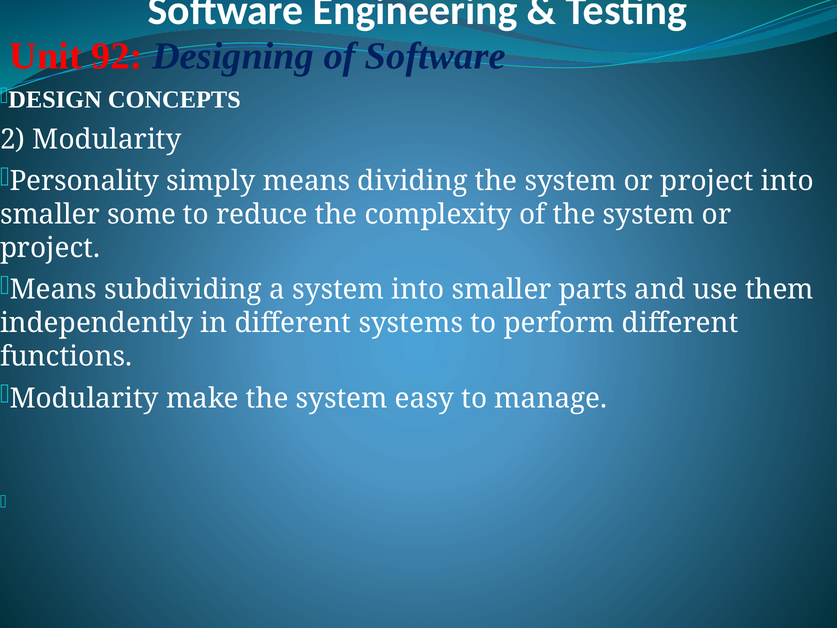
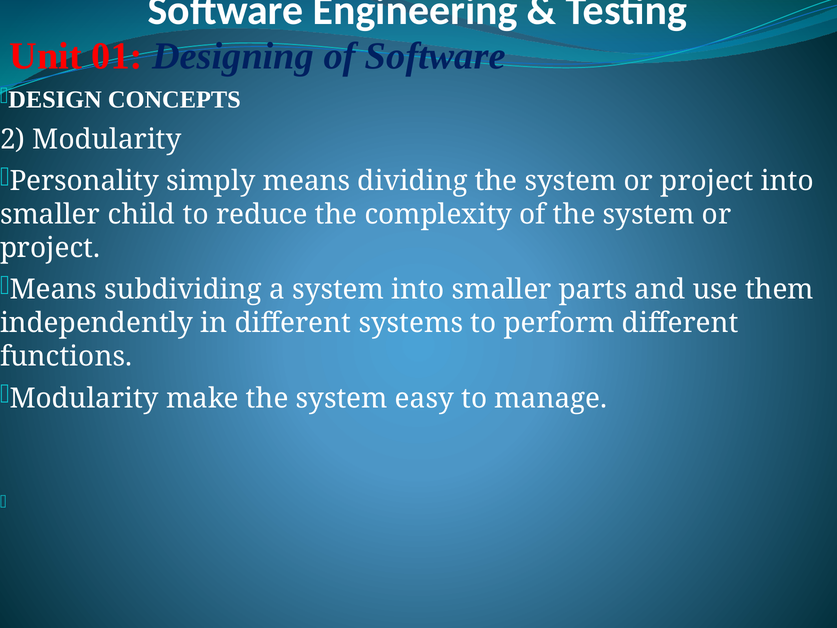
92: 92 -> 01
some: some -> child
